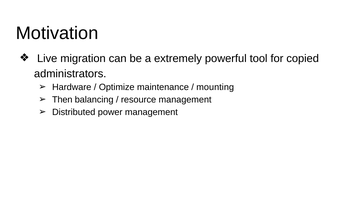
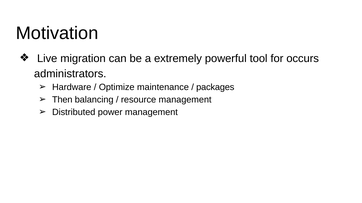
copied: copied -> occurs
mounting: mounting -> packages
